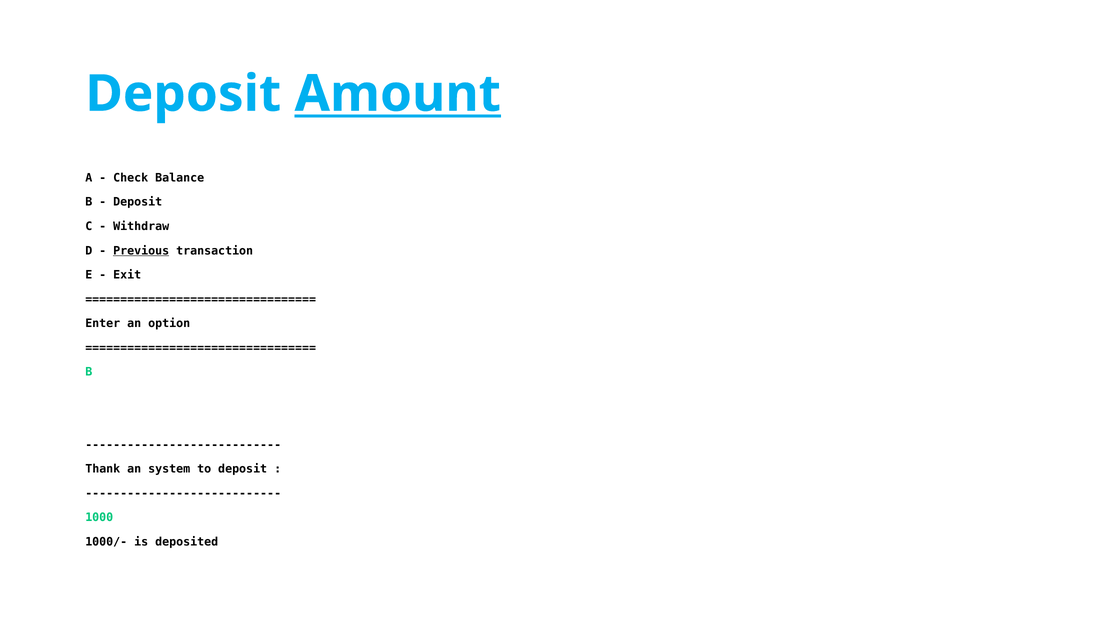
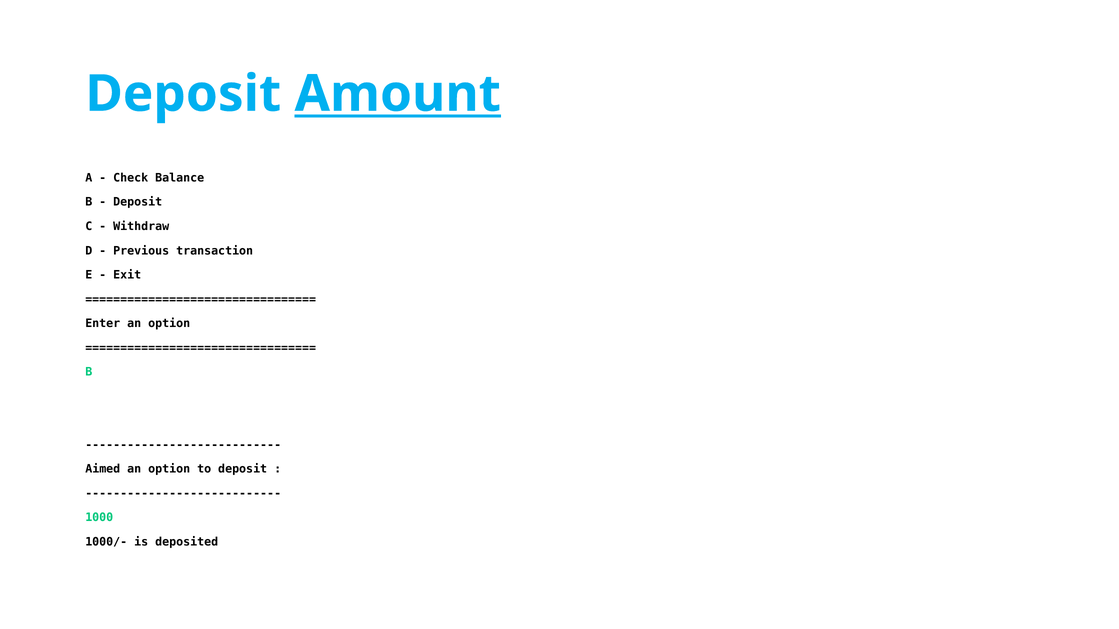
Previous underline: present -> none
Thank: Thank -> Aimed
system at (169, 469): system -> option
